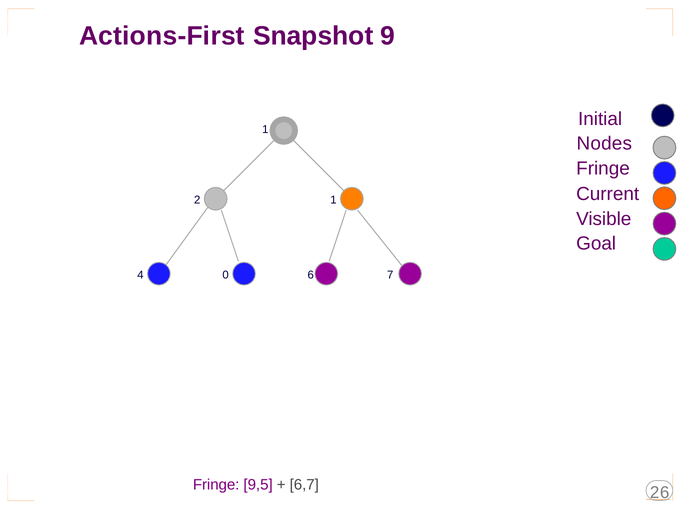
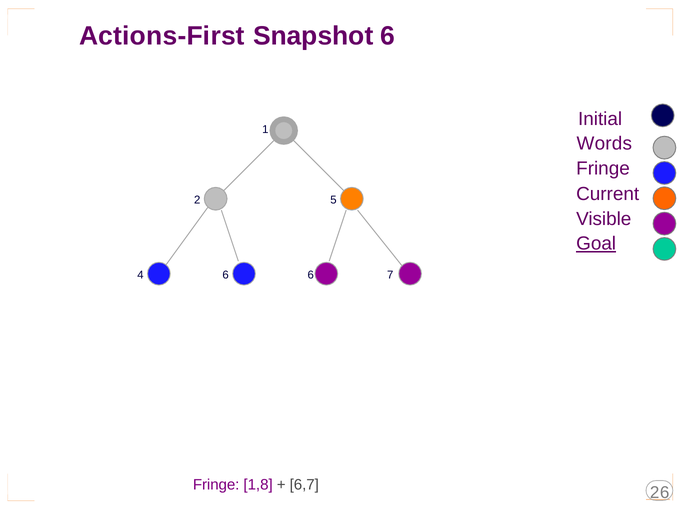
Snapshot 9: 9 -> 6
Nodes: Nodes -> Words
2 1: 1 -> 5
Goal underline: none -> present
4 0: 0 -> 6
9,5: 9,5 -> 1,8
